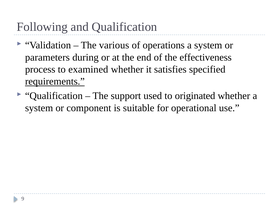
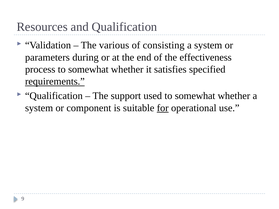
Following: Following -> Resources
operations: operations -> consisting
process to examined: examined -> somewhat
used to originated: originated -> somewhat
for underline: none -> present
